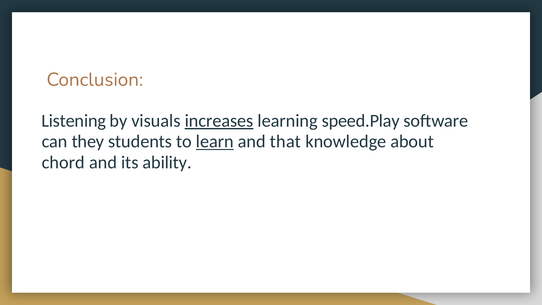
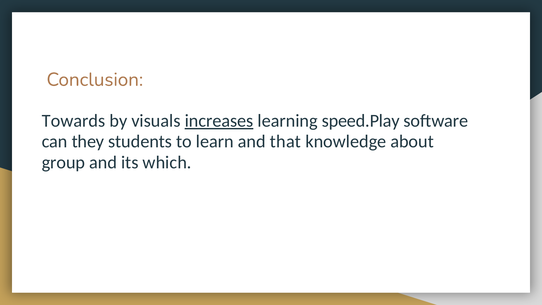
Listening: Listening -> Towards
learn underline: present -> none
chord: chord -> group
ability: ability -> which
